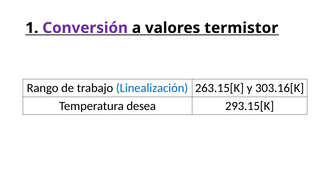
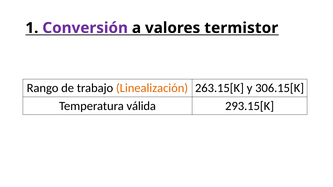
Linealización colour: blue -> orange
303.16[K: 303.16[K -> 306.15[K
desea: desea -> válida
